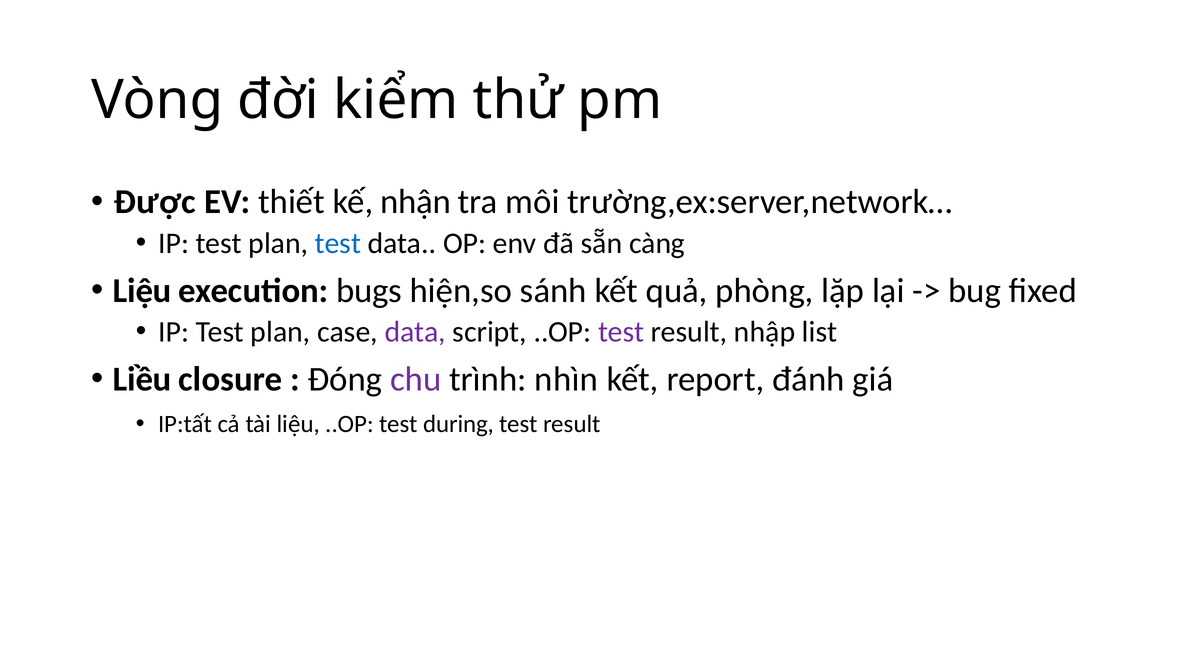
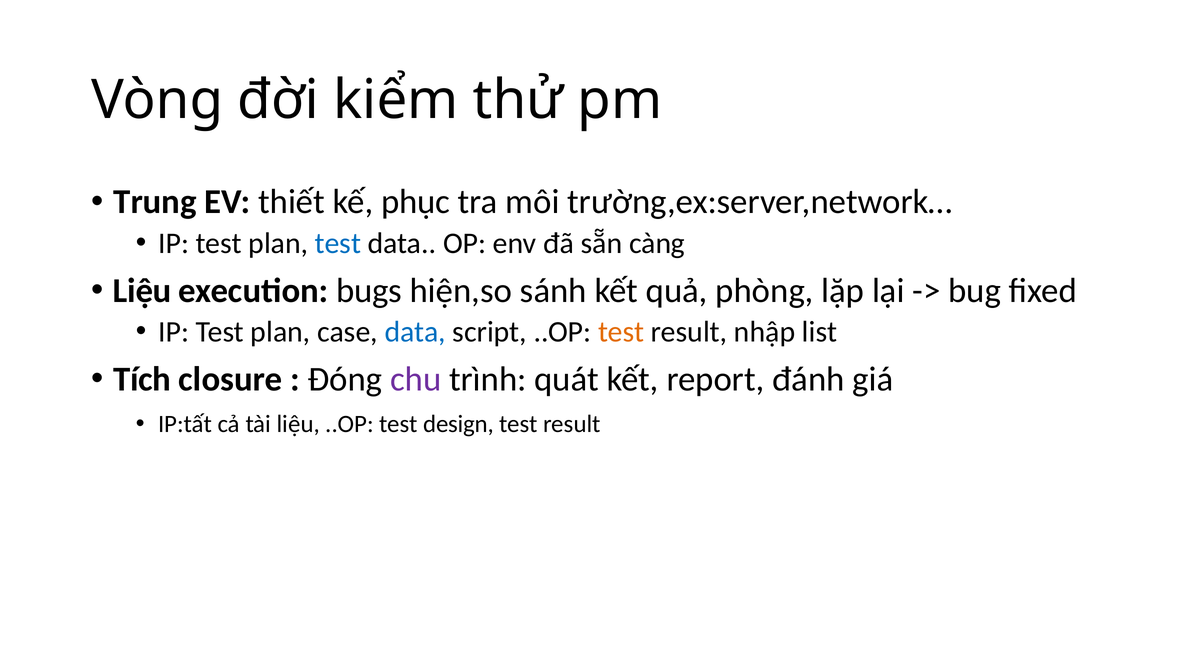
Được: Được -> Trung
nhận: nhận -> phục
data at (415, 332) colour: purple -> blue
test at (621, 332) colour: purple -> orange
Liều: Liều -> Tích
nhìn: nhìn -> quát
during: during -> design
